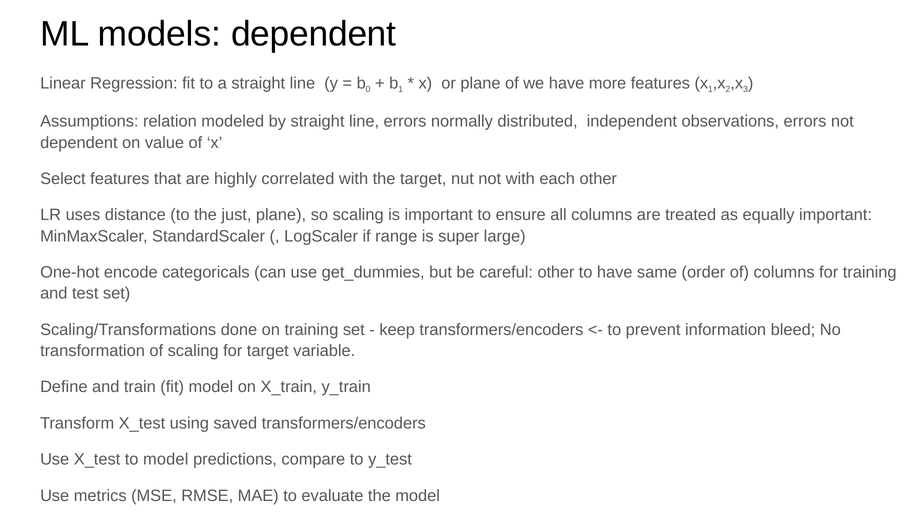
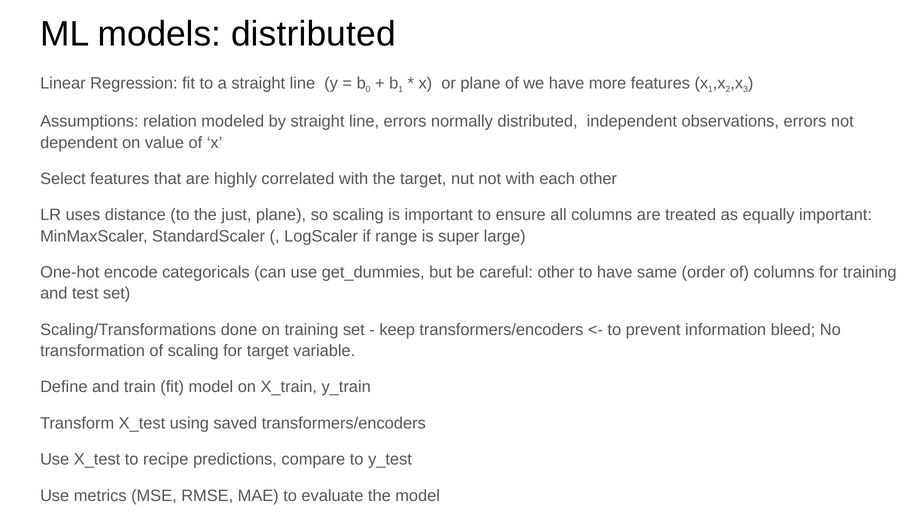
models dependent: dependent -> distributed
to model: model -> recipe
